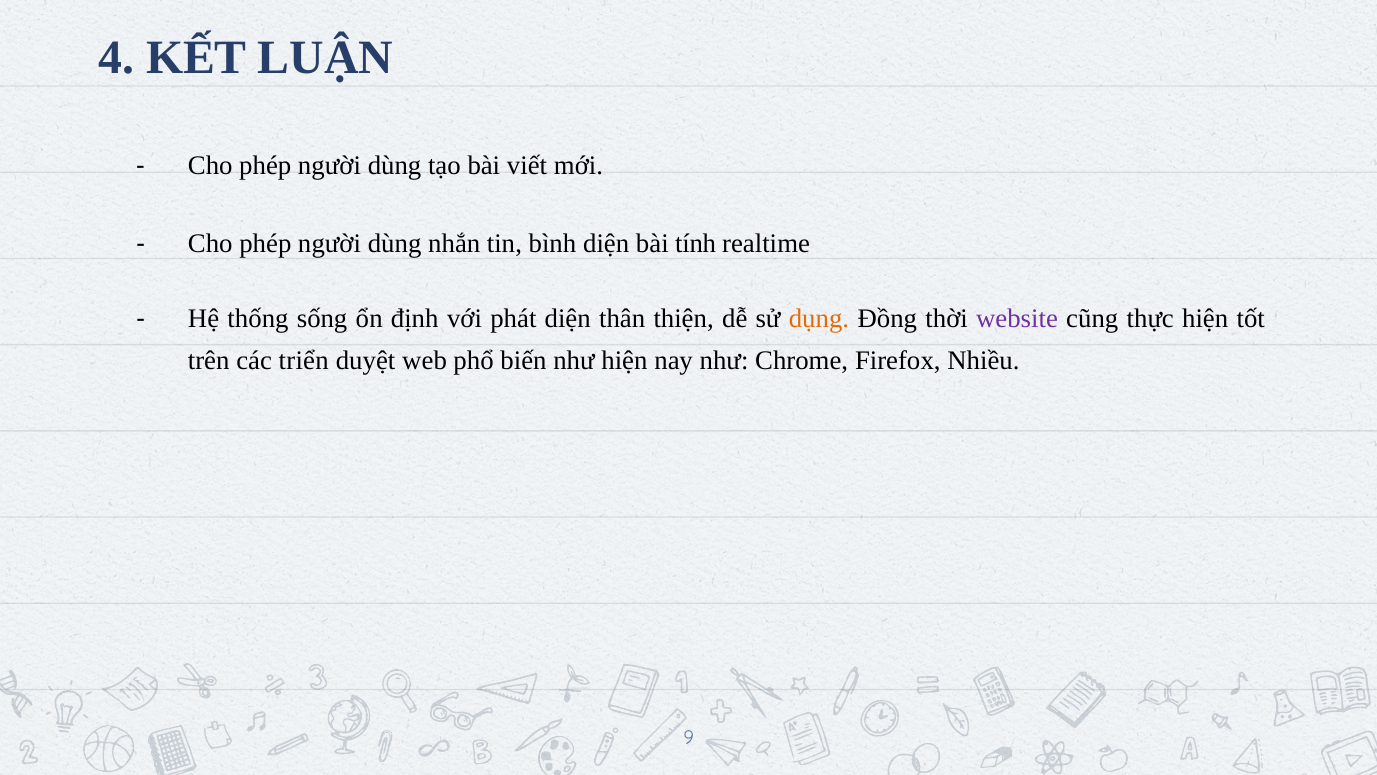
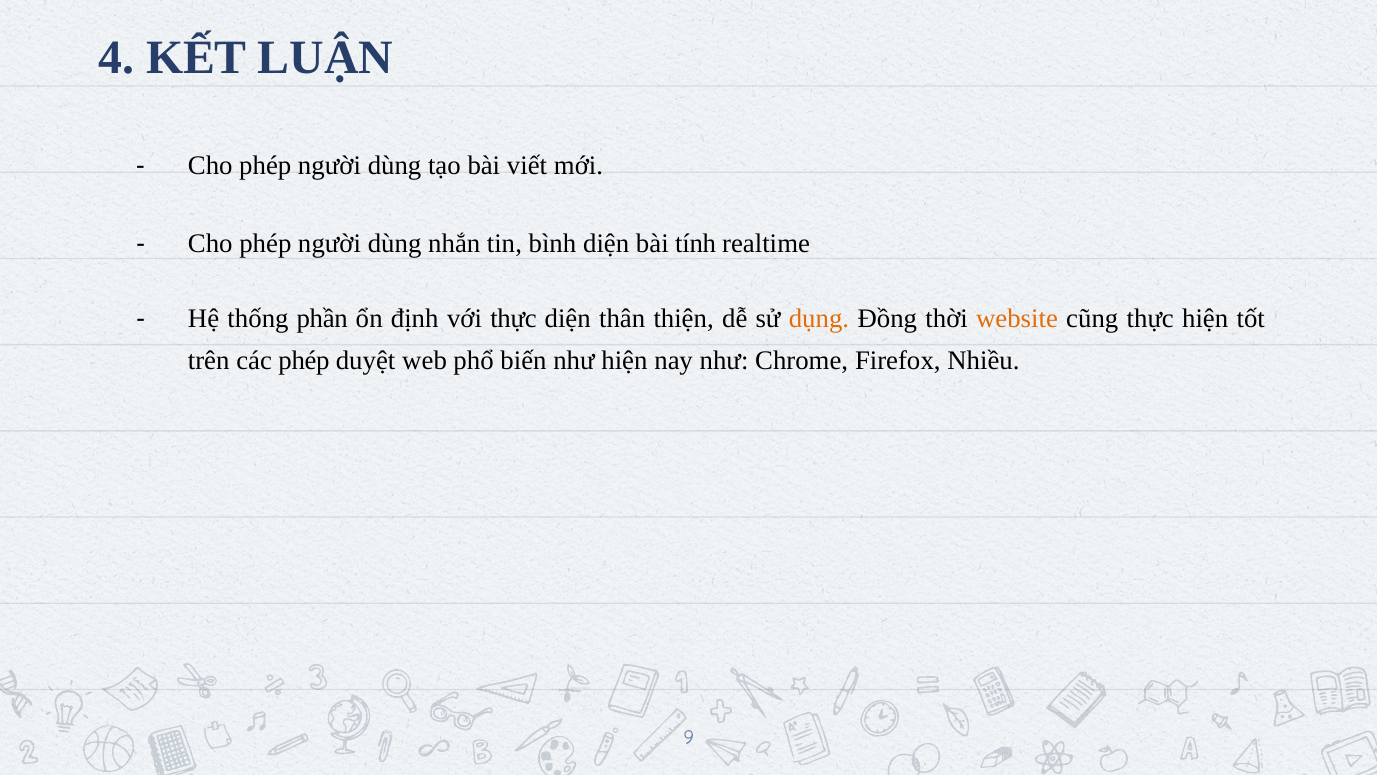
sống: sống -> phần
với phát: phát -> thực
website colour: purple -> orange
các triển: triển -> phép
